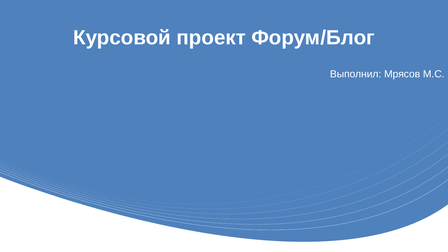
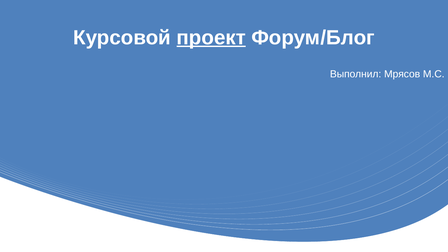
проект underline: none -> present
